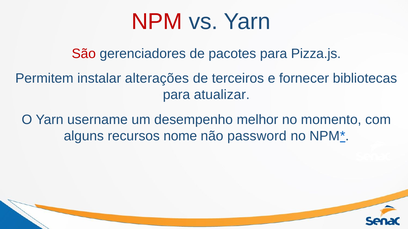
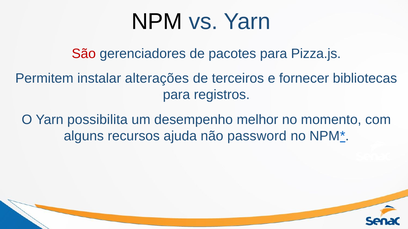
NPM colour: red -> black
atualizar: atualizar -> registros
username: username -> possibilita
nome: nome -> ajuda
